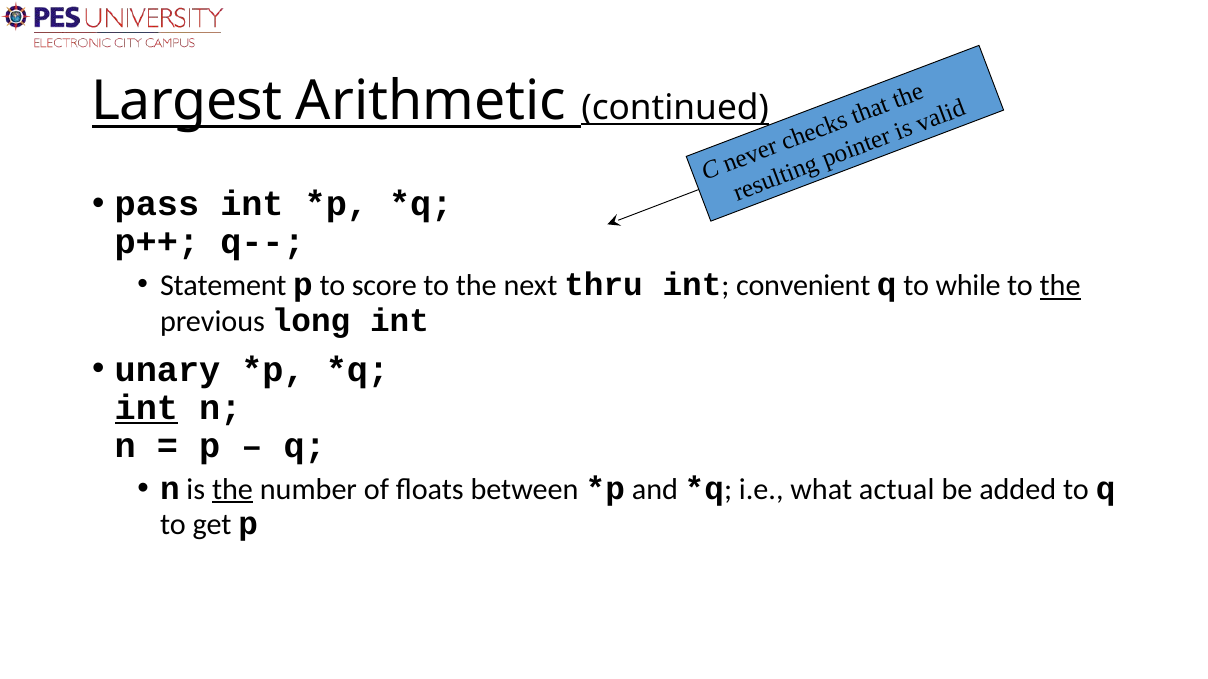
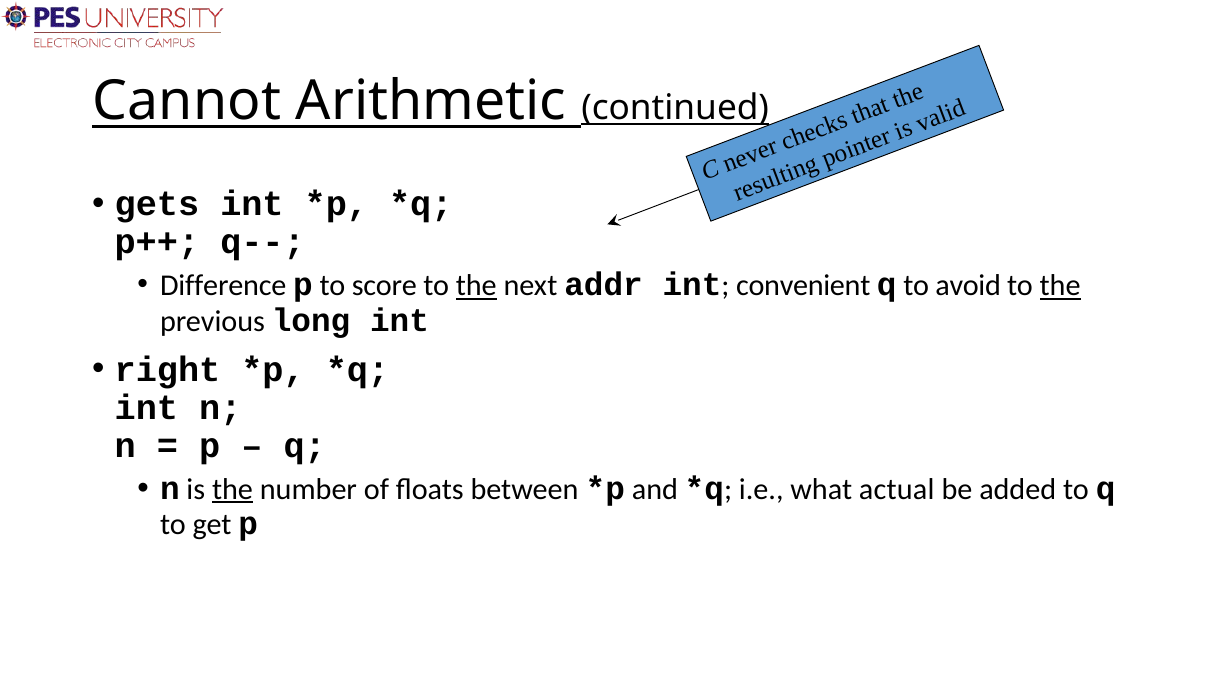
Largest: Largest -> Cannot
pass: pass -> gets
Statement: Statement -> Difference
the at (476, 286) underline: none -> present
thru: thru -> addr
while: while -> avoid
unary: unary -> right
int at (146, 408) underline: present -> none
